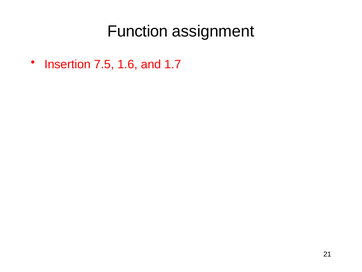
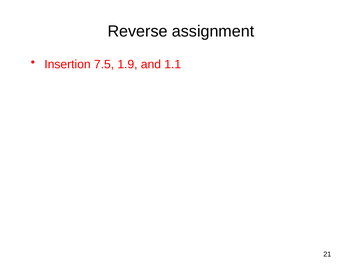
Function: Function -> Reverse
1.6: 1.6 -> 1.9
1.7: 1.7 -> 1.1
